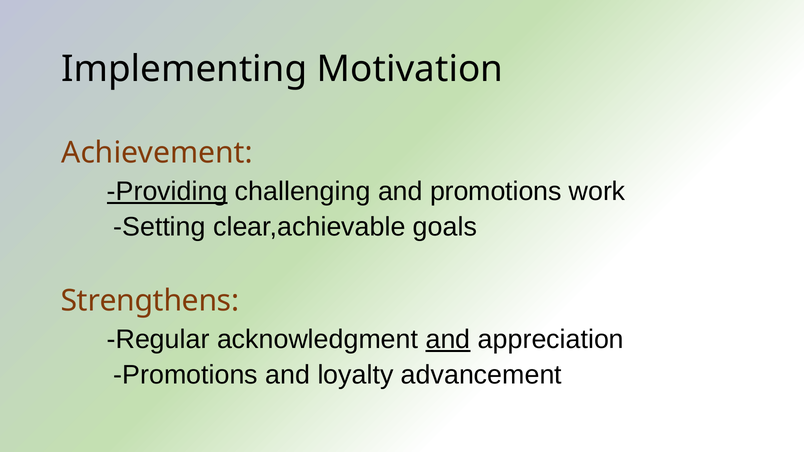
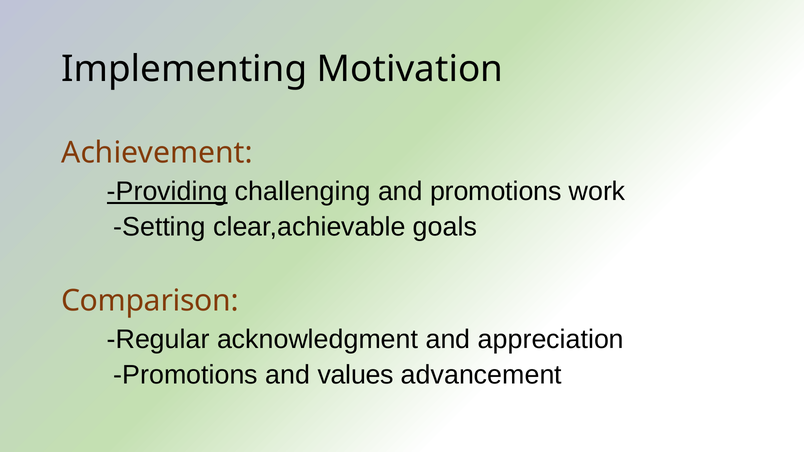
Strengthens: Strengthens -> Comparison
and at (448, 340) underline: present -> none
loyalty: loyalty -> values
